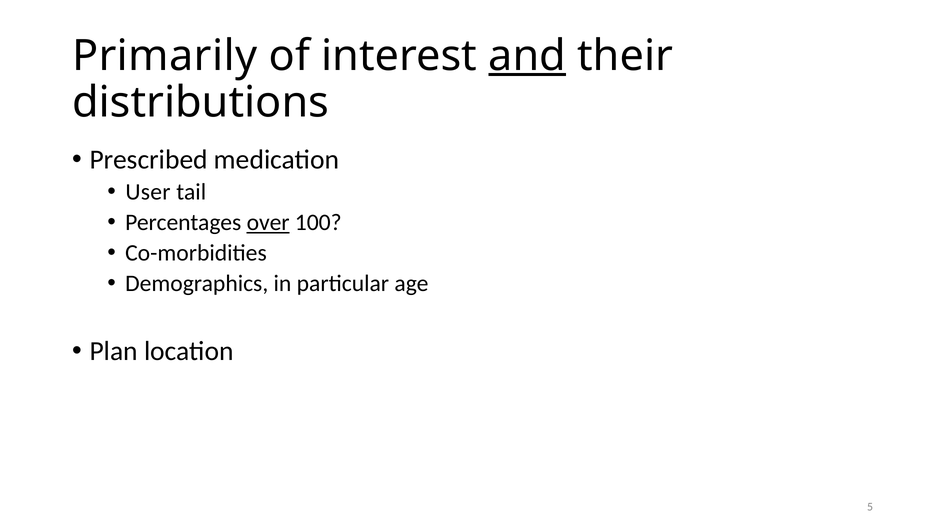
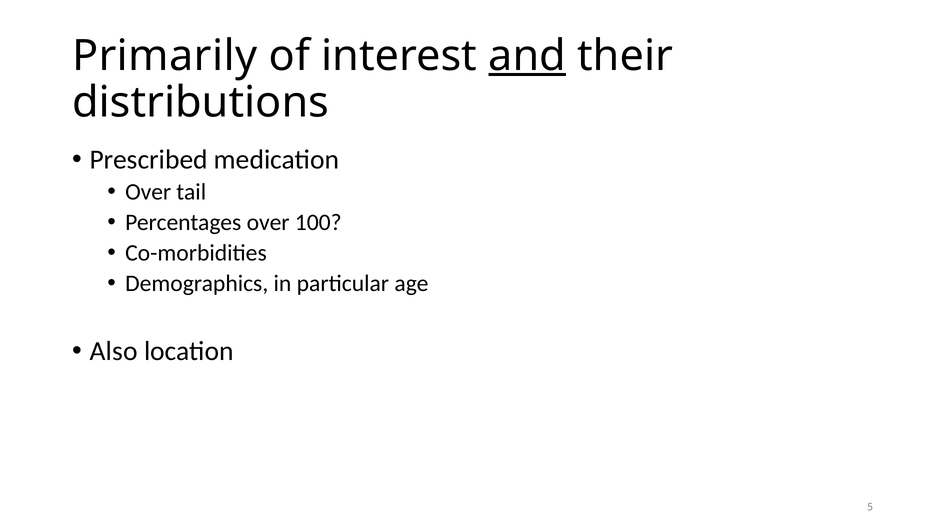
User at (148, 192): User -> Over
over at (268, 223) underline: present -> none
Plan: Plan -> Also
